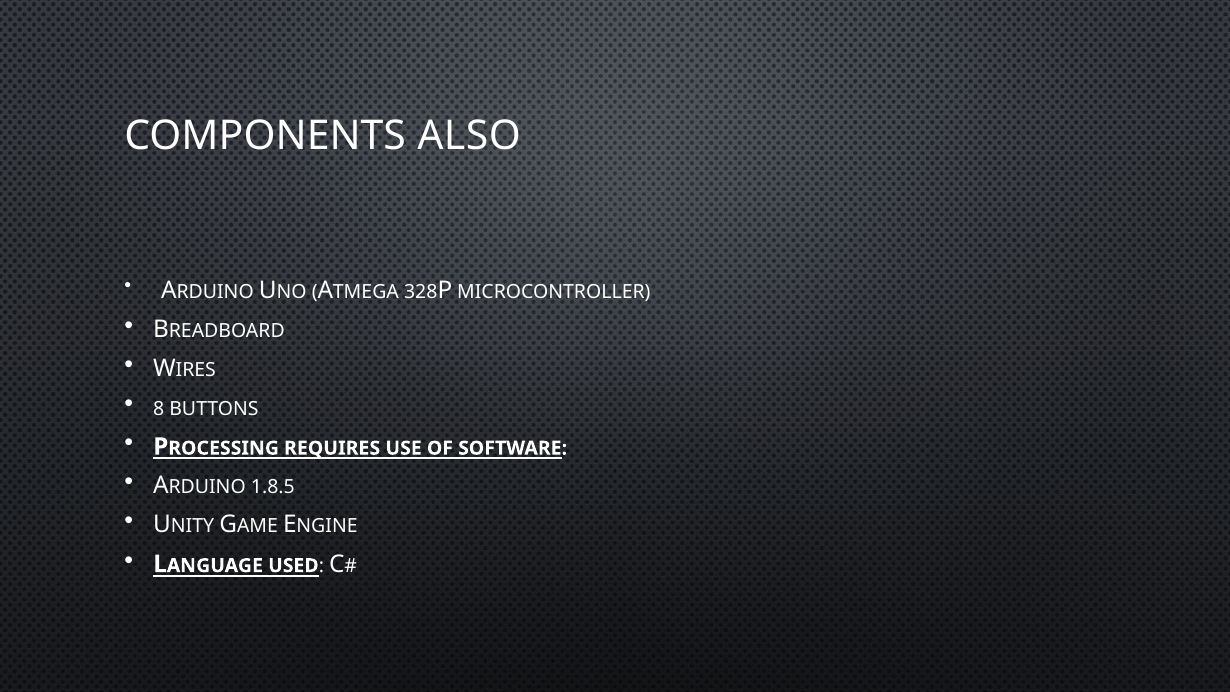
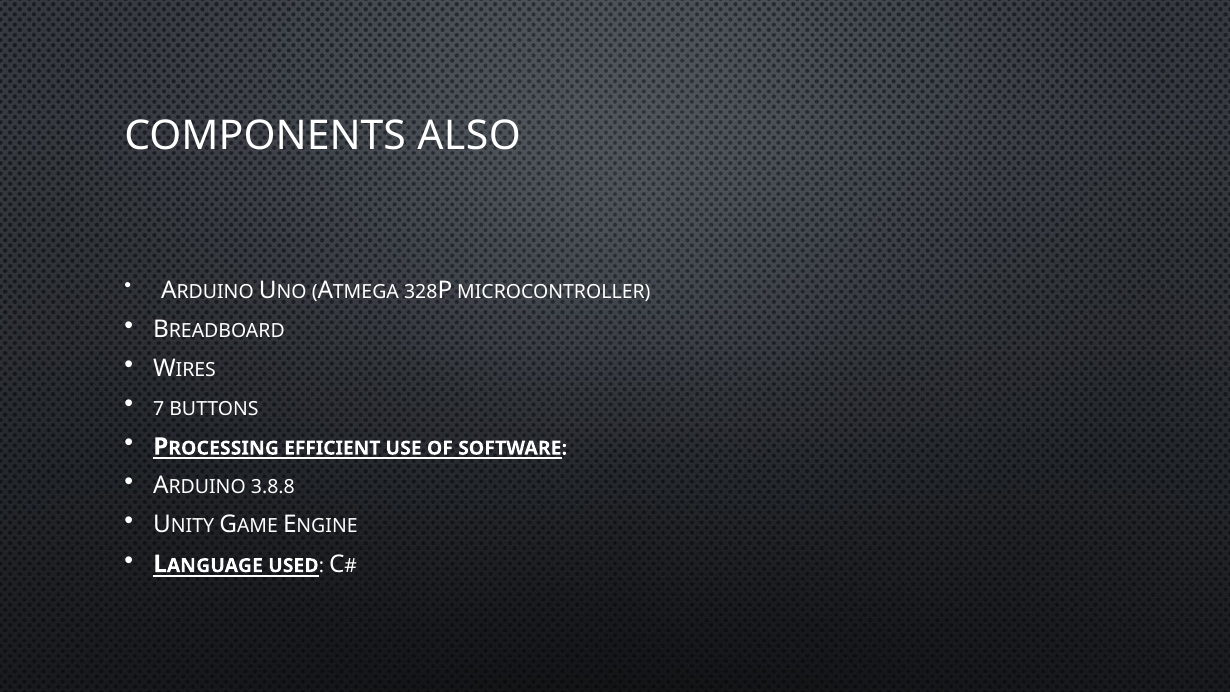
8: 8 -> 7
REQUIRES: REQUIRES -> EFFICIENT
1.8.5: 1.8.5 -> 3.8.8
